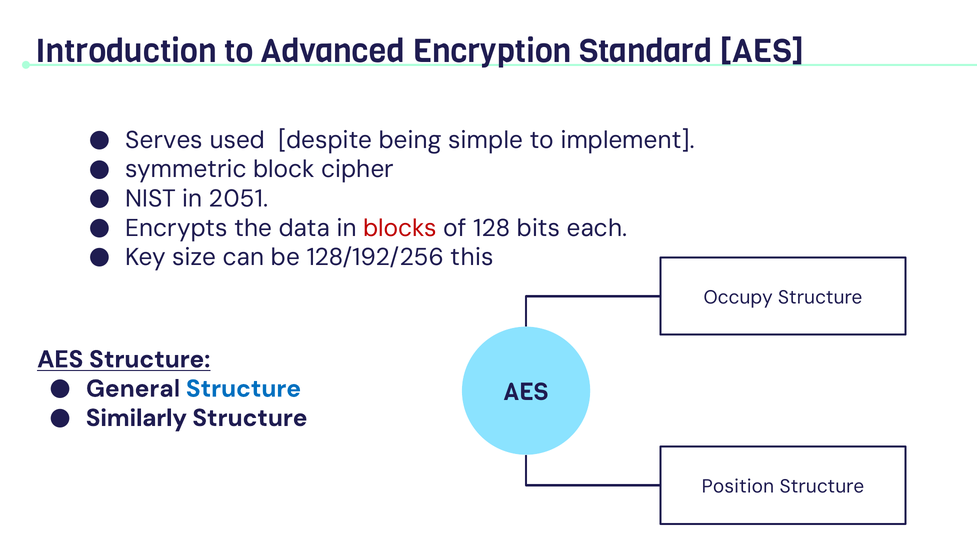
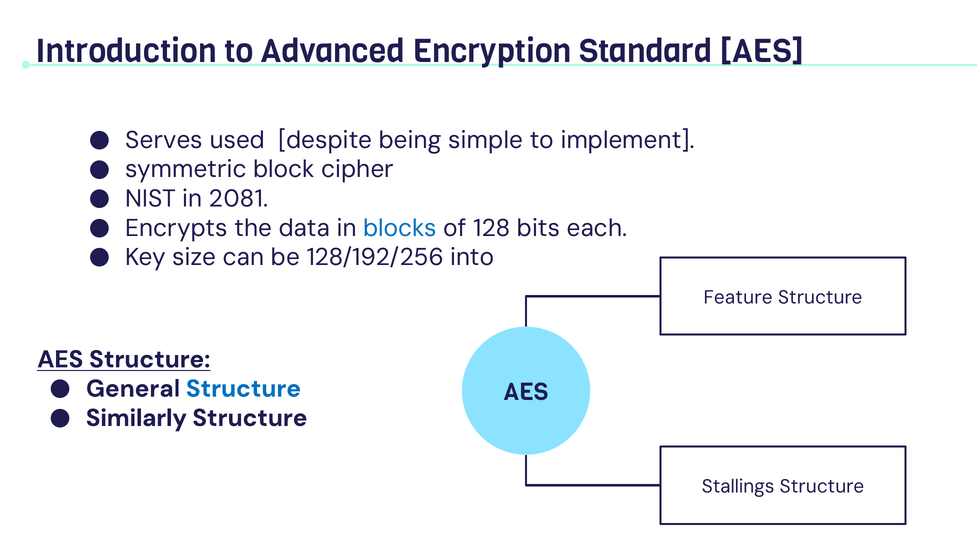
2051: 2051 -> 2081
blocks colour: red -> blue
this: this -> into
Occupy: Occupy -> Feature
Position: Position -> Stallings
